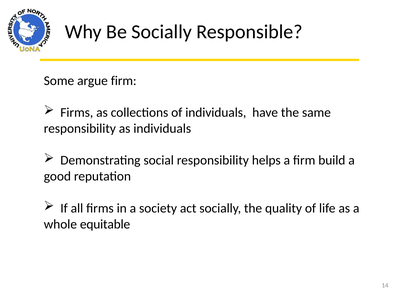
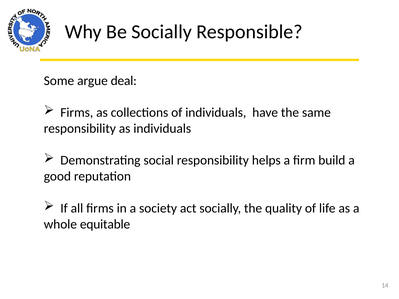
argue firm: firm -> deal
